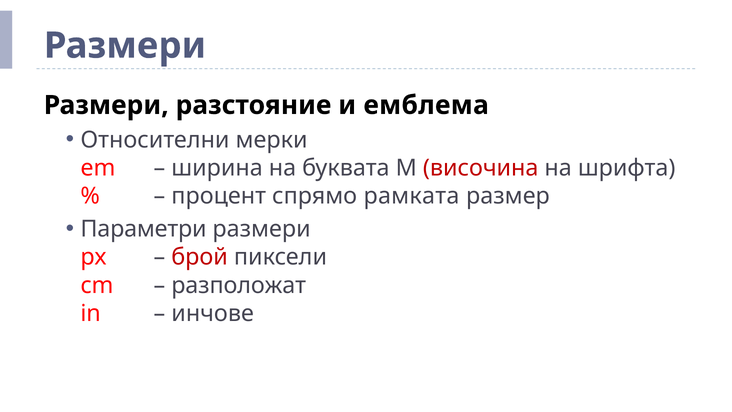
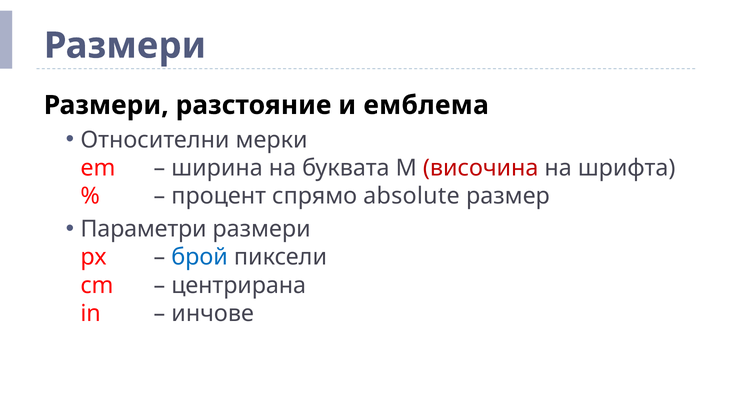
рамката: рамката -> absolute
брой colour: red -> blue
разположат: разположат -> центрирана
